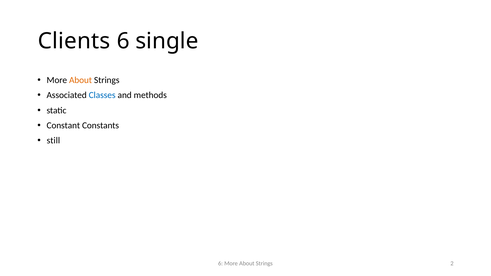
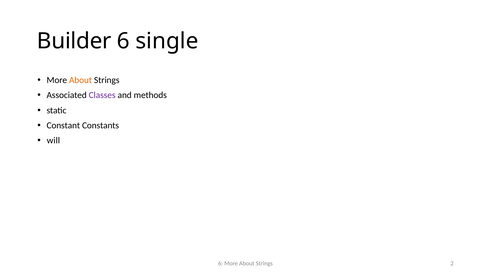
Clients: Clients -> Builder
Classes colour: blue -> purple
still: still -> will
